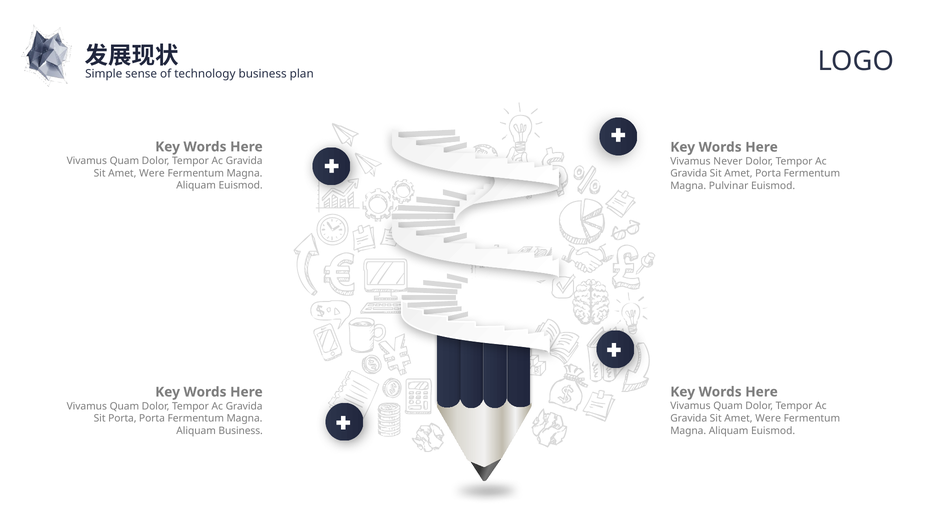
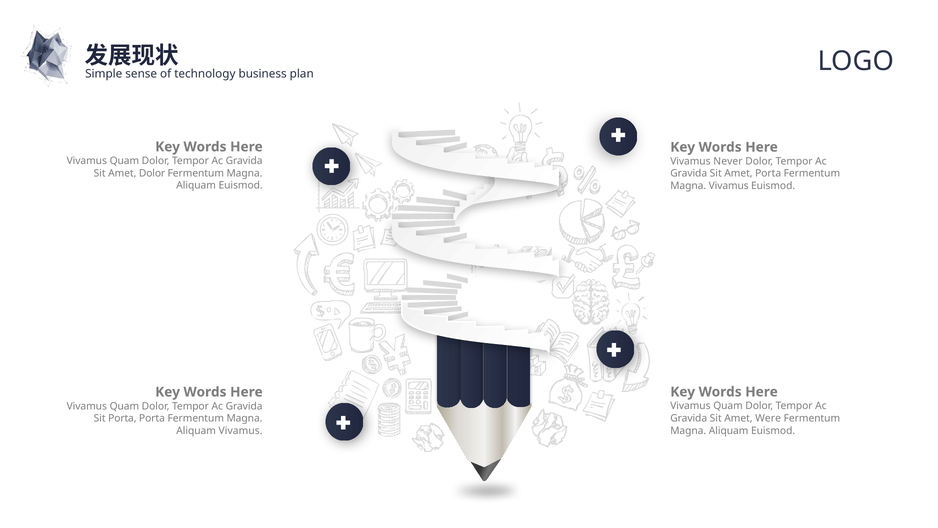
Were at (152, 173): Were -> Dolor
Magna Pulvinar: Pulvinar -> Vivamus
Aliquam Business: Business -> Vivamus
